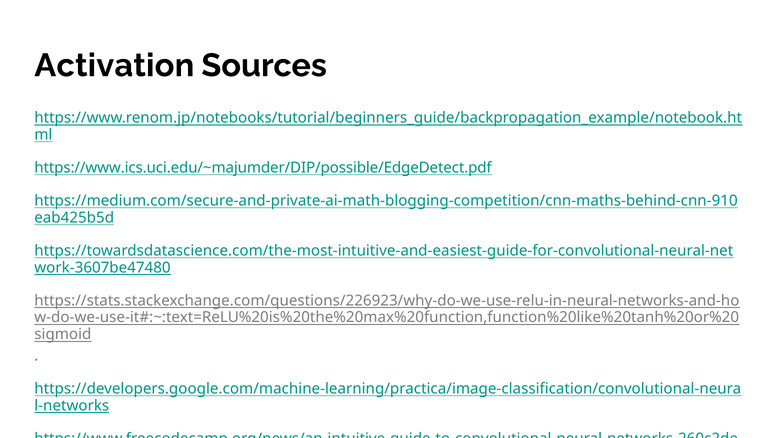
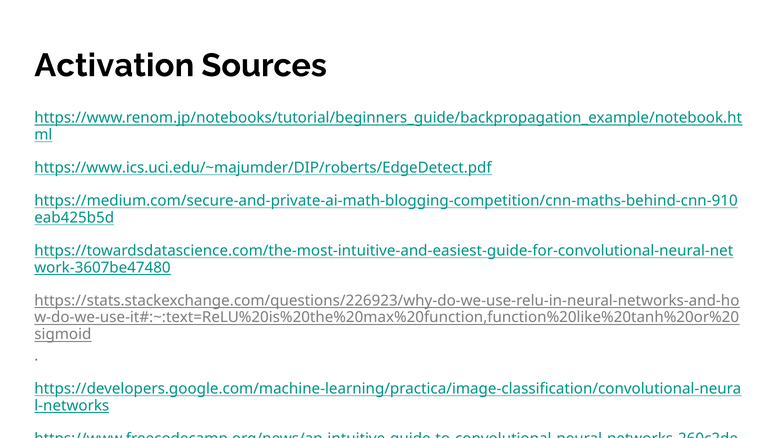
https://www.ics.uci.edu/~majumder/DIP/possible/EdgeDetect.pdf: https://www.ics.uci.edu/~majumder/DIP/possible/EdgeDetect.pdf -> https://www.ics.uci.edu/~majumder/DIP/roberts/EdgeDetect.pdf
